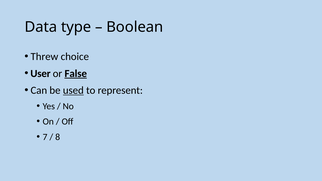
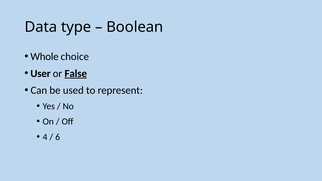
Threw: Threw -> Whole
used underline: present -> none
7: 7 -> 4
8: 8 -> 6
